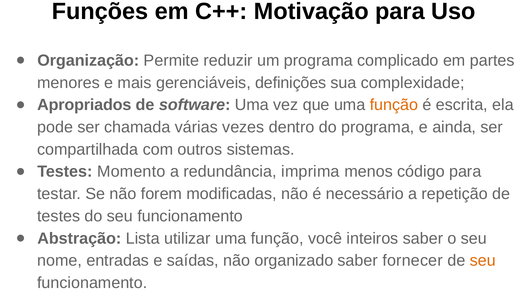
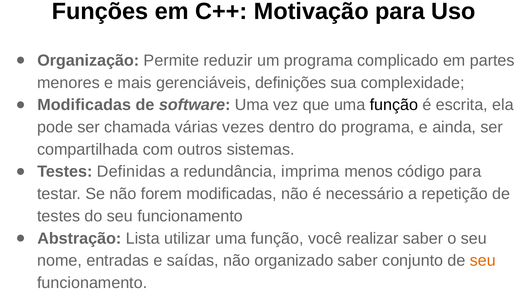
Apropriados at (84, 105): Apropriados -> Modificadas
função at (394, 105) colour: orange -> black
Momento: Momento -> Definidas
inteiros: inteiros -> realizar
fornecer: fornecer -> conjunto
